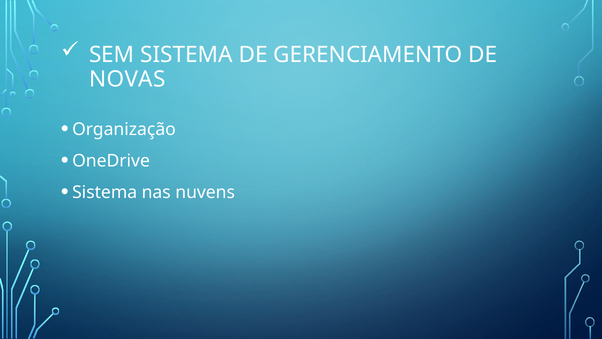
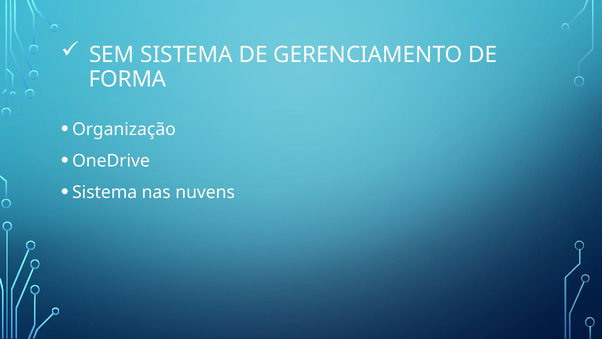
NOVAS: NOVAS -> FORMA
